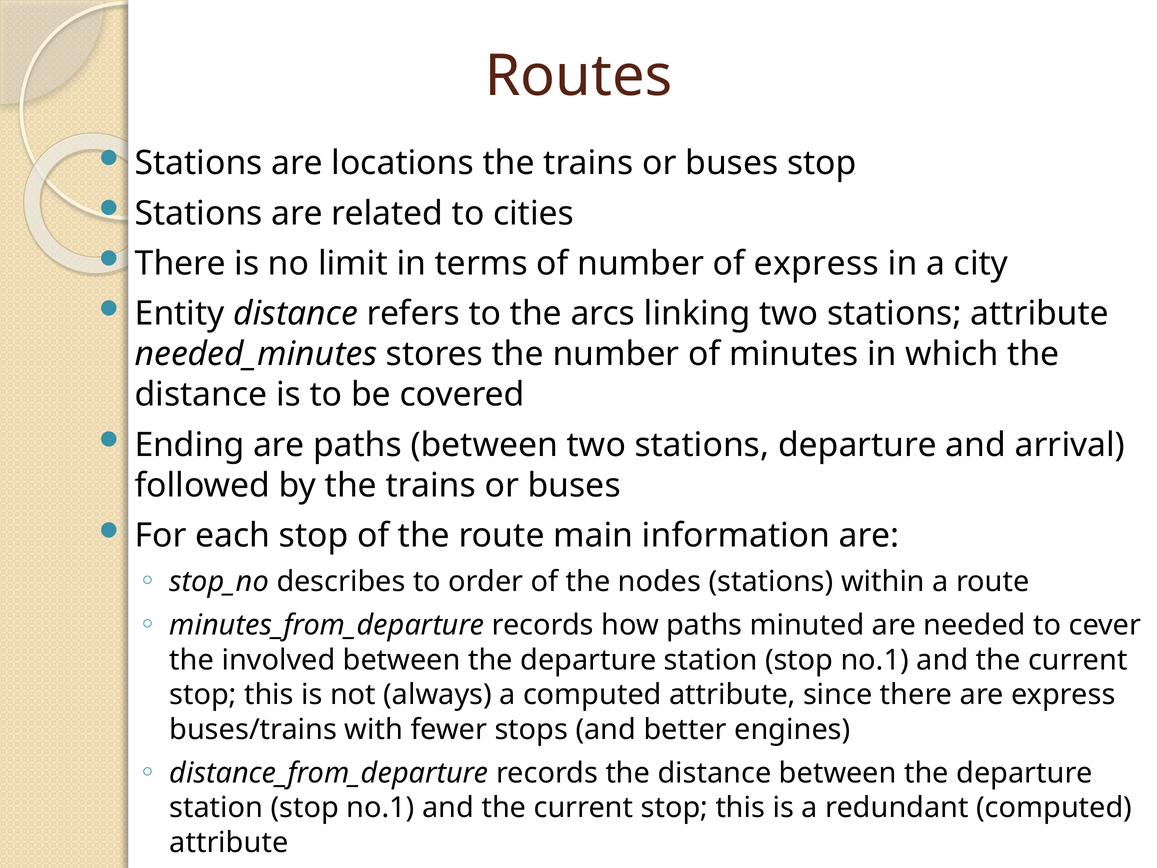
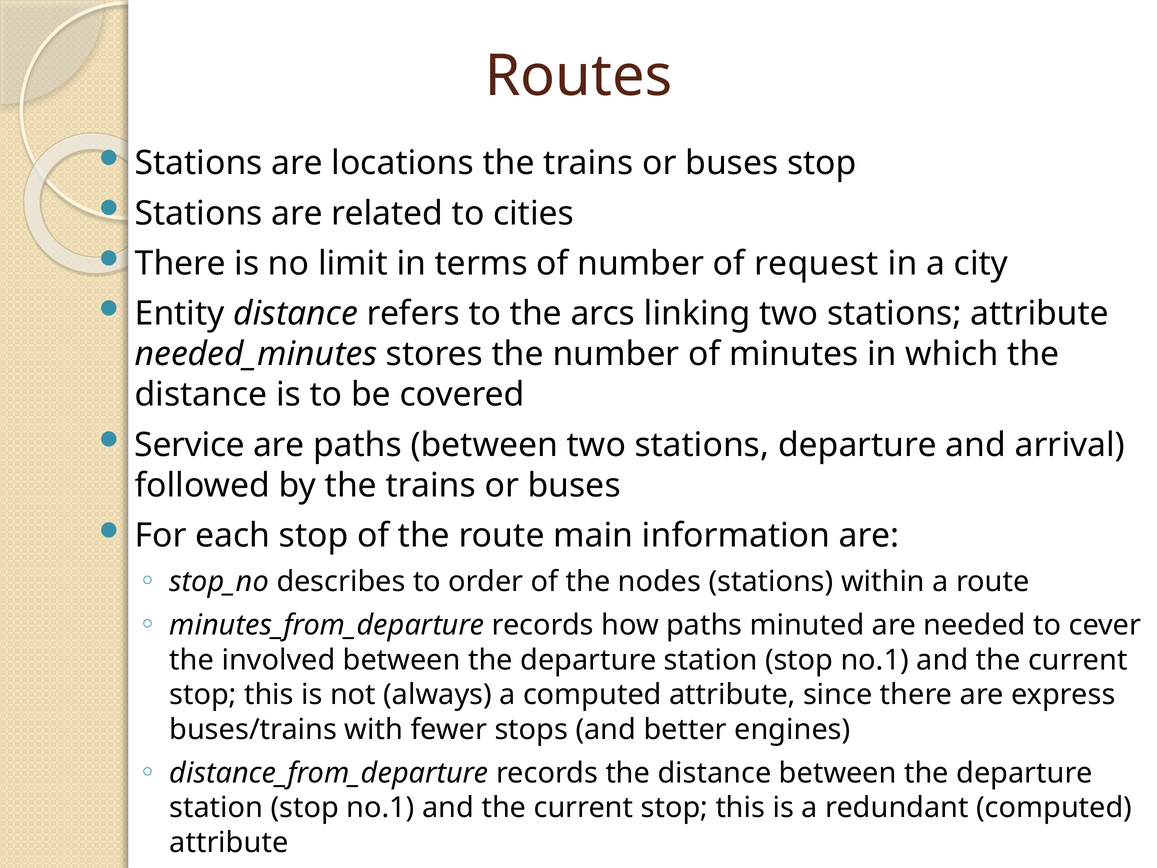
of express: express -> request
Ending: Ending -> Service
